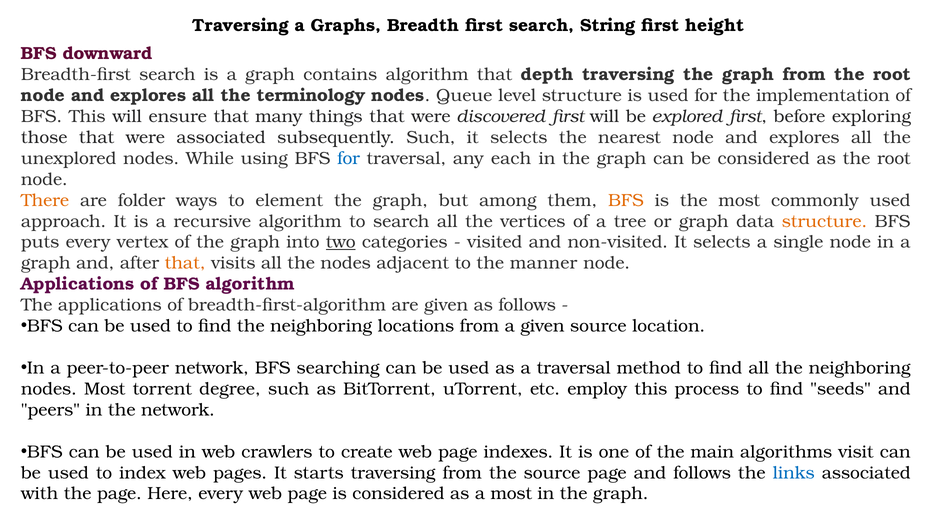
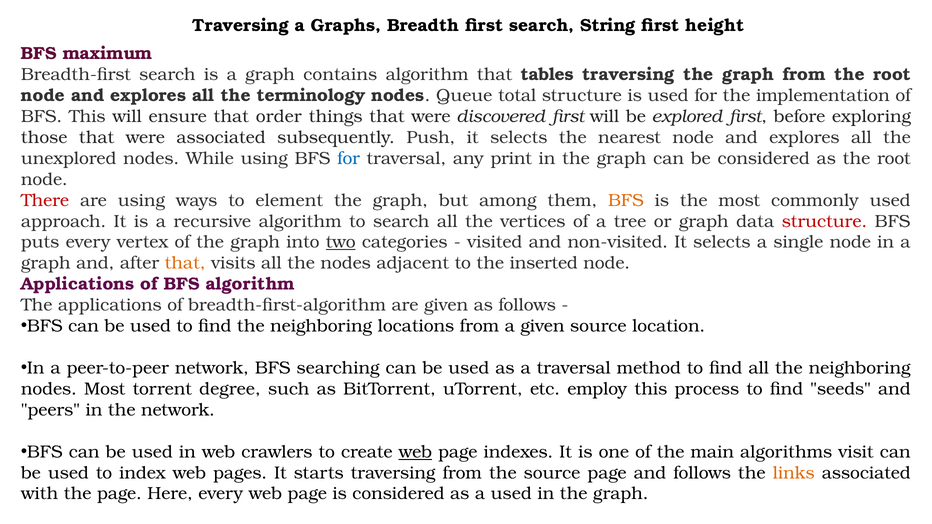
downward: downward -> maximum
depth: depth -> tables
level: level -> total
many: many -> order
subsequently Such: Such -> Push
each: each -> print
There colour: orange -> red
are folder: folder -> using
structure at (824, 221) colour: orange -> red
manner: manner -> inserted
web at (415, 452) underline: none -> present
links colour: blue -> orange
a most: most -> used
